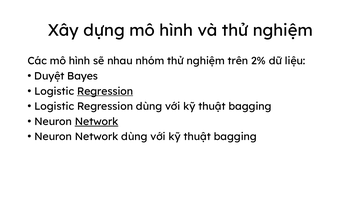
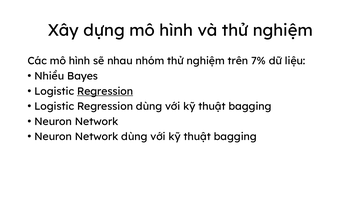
2%: 2% -> 7%
Duyệt: Duyệt -> Nhiều
Network at (97, 122) underline: present -> none
